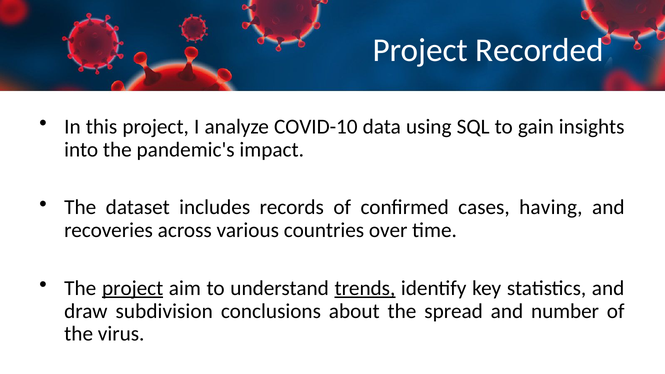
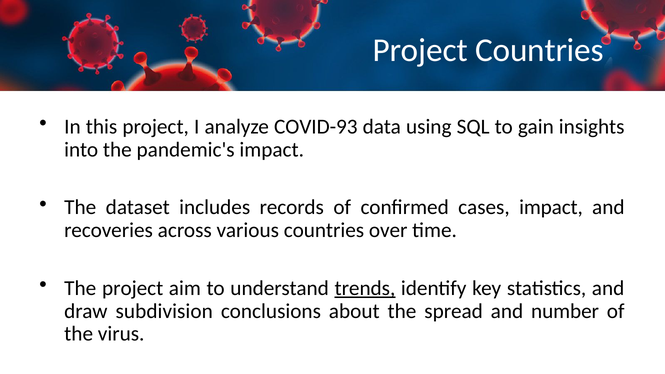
Project Recorded: Recorded -> Countries
COVID-10: COVID-10 -> COVID-93
cases having: having -> impact
project at (133, 288) underline: present -> none
